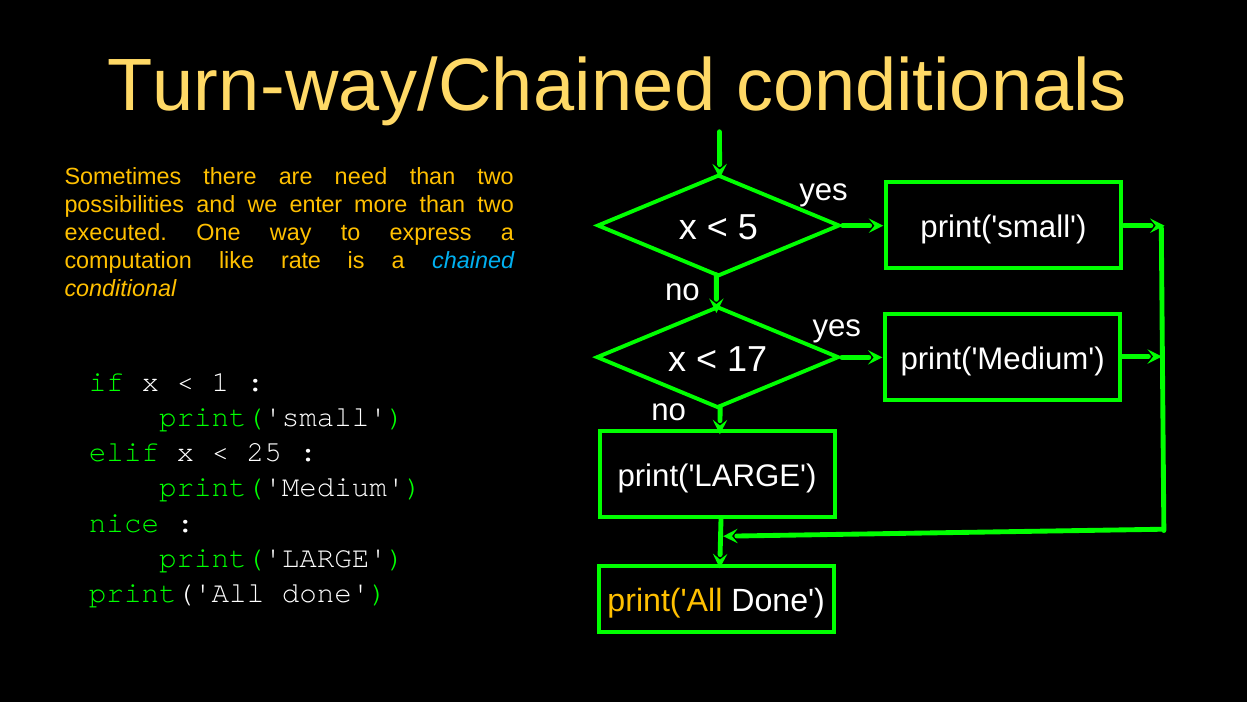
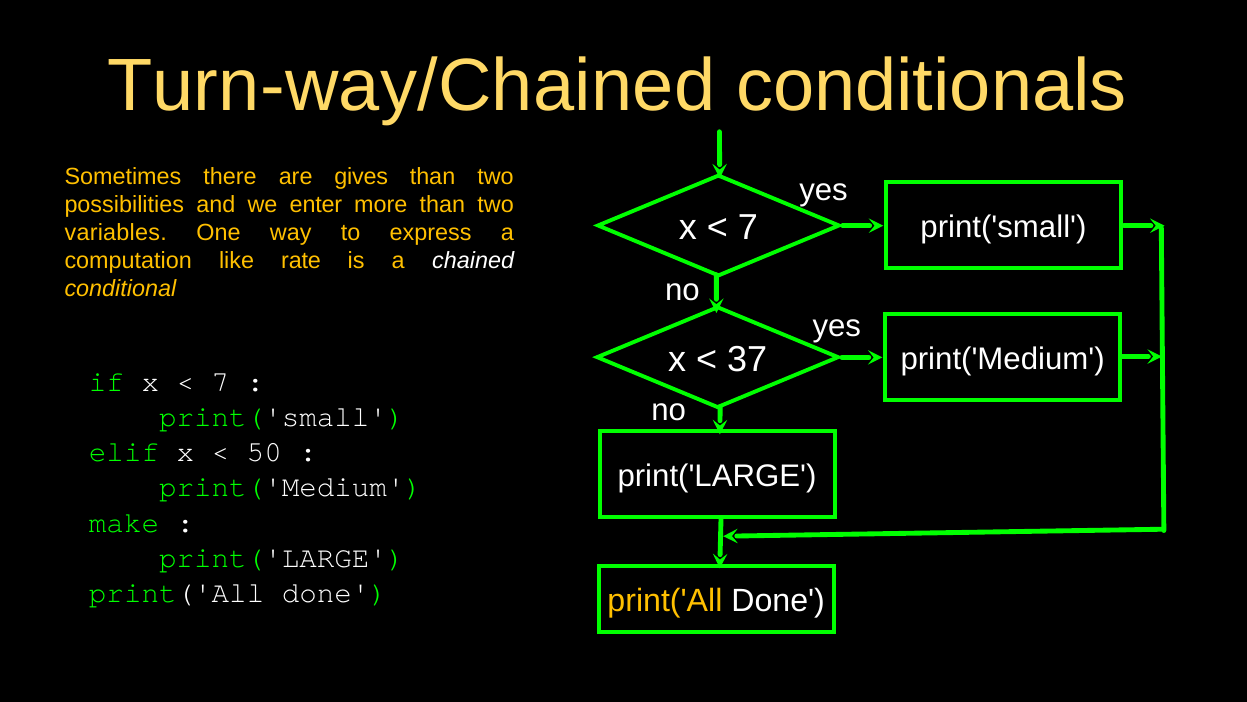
need: need -> gives
5 at (748, 228): 5 -> 7
executed: executed -> variables
chained colour: light blue -> white
17: 17 -> 37
1 at (220, 382): 1 -> 7
25: 25 -> 50
nice: nice -> make
